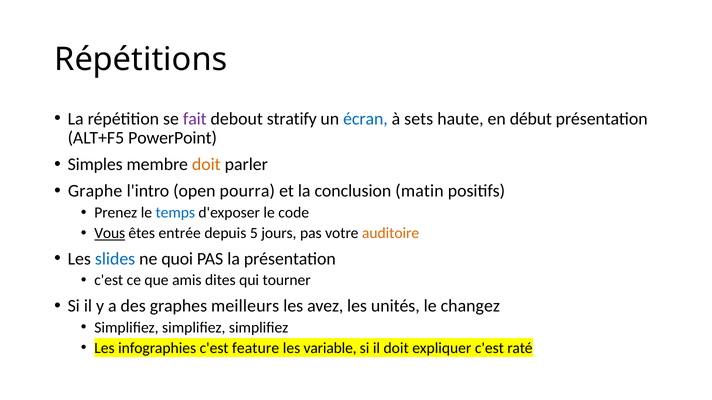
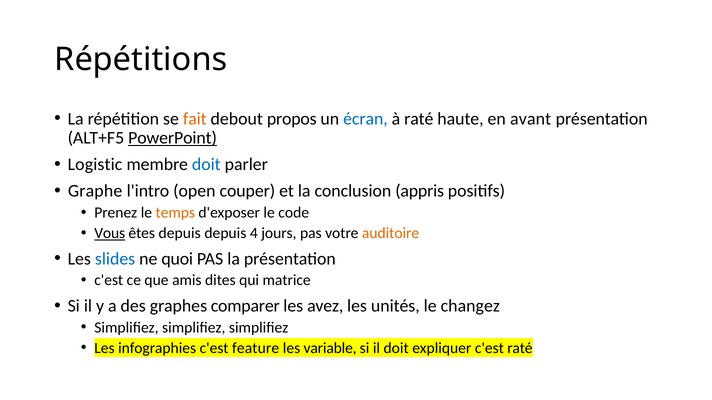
fait colour: purple -> orange
stratify: stratify -> propos
à sets: sets -> raté
début: début -> avant
PowerPoint underline: none -> present
Simples: Simples -> Logistic
doit at (206, 165) colour: orange -> blue
pourra: pourra -> couper
matin: matin -> appris
temps colour: blue -> orange
êtes entrée: entrée -> depuis
5: 5 -> 4
tourner: tourner -> matrice
meilleurs: meilleurs -> comparer
